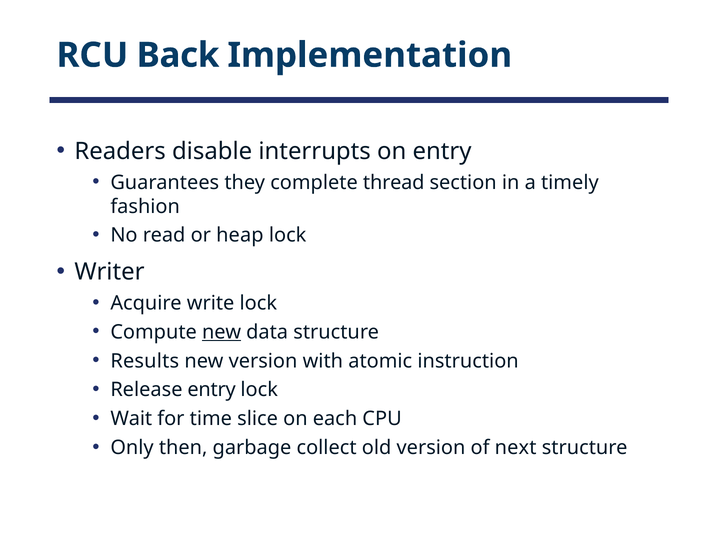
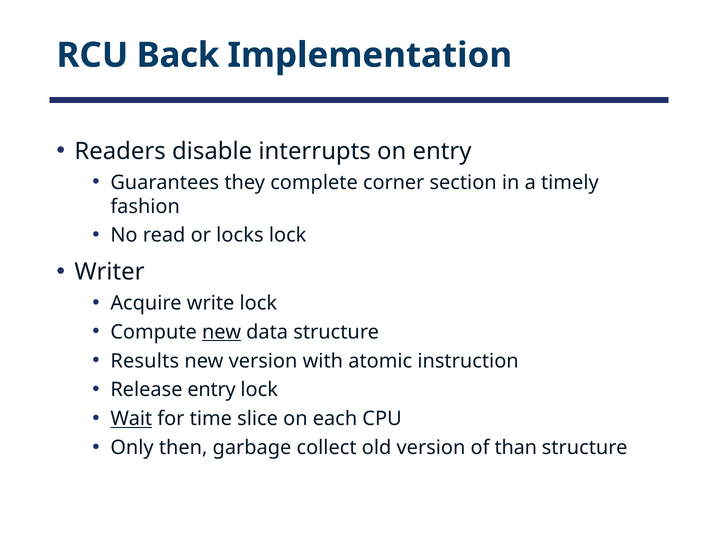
thread: thread -> corner
heap: heap -> locks
Wait underline: none -> present
next: next -> than
